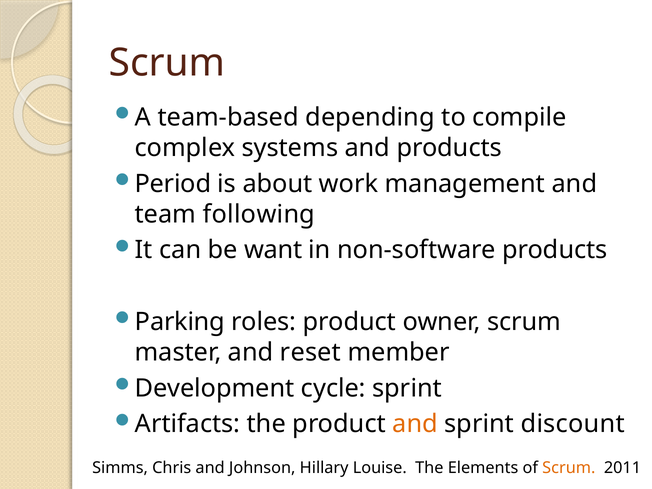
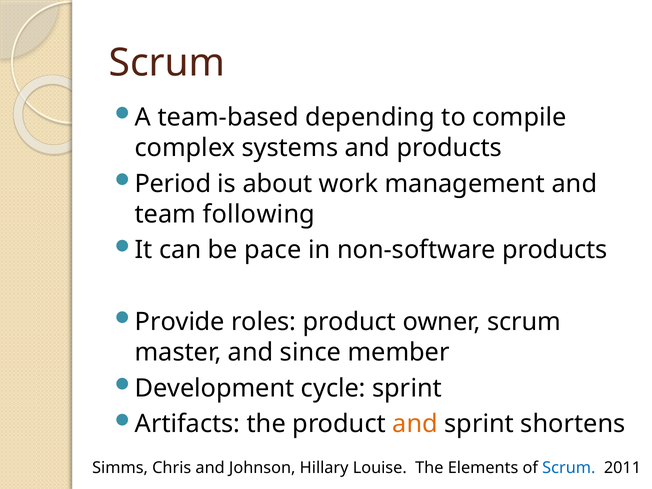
want: want -> pace
Parking: Parking -> Provide
reset: reset -> since
discount: discount -> shortens
Scrum at (569, 468) colour: orange -> blue
